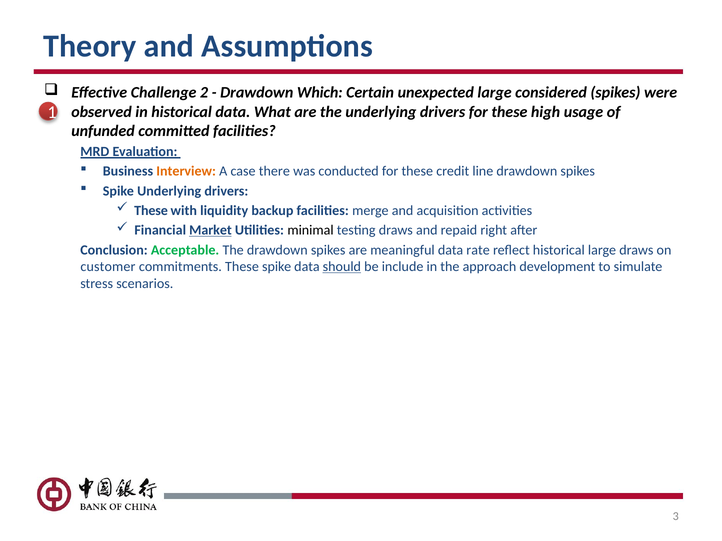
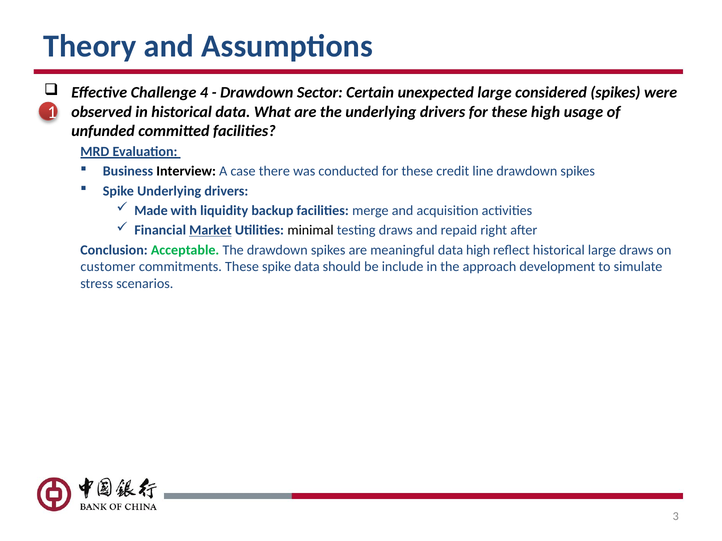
2: 2 -> 4
Which: Which -> Sector
Interview colour: orange -> black
These at (151, 211): These -> Made
data rate: rate -> high
should underline: present -> none
